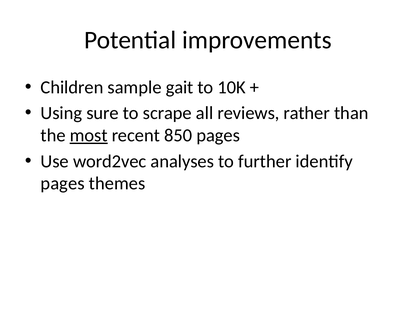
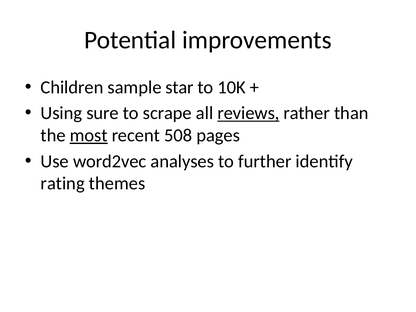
gait: gait -> star
reviews underline: none -> present
850: 850 -> 508
pages at (63, 183): pages -> rating
